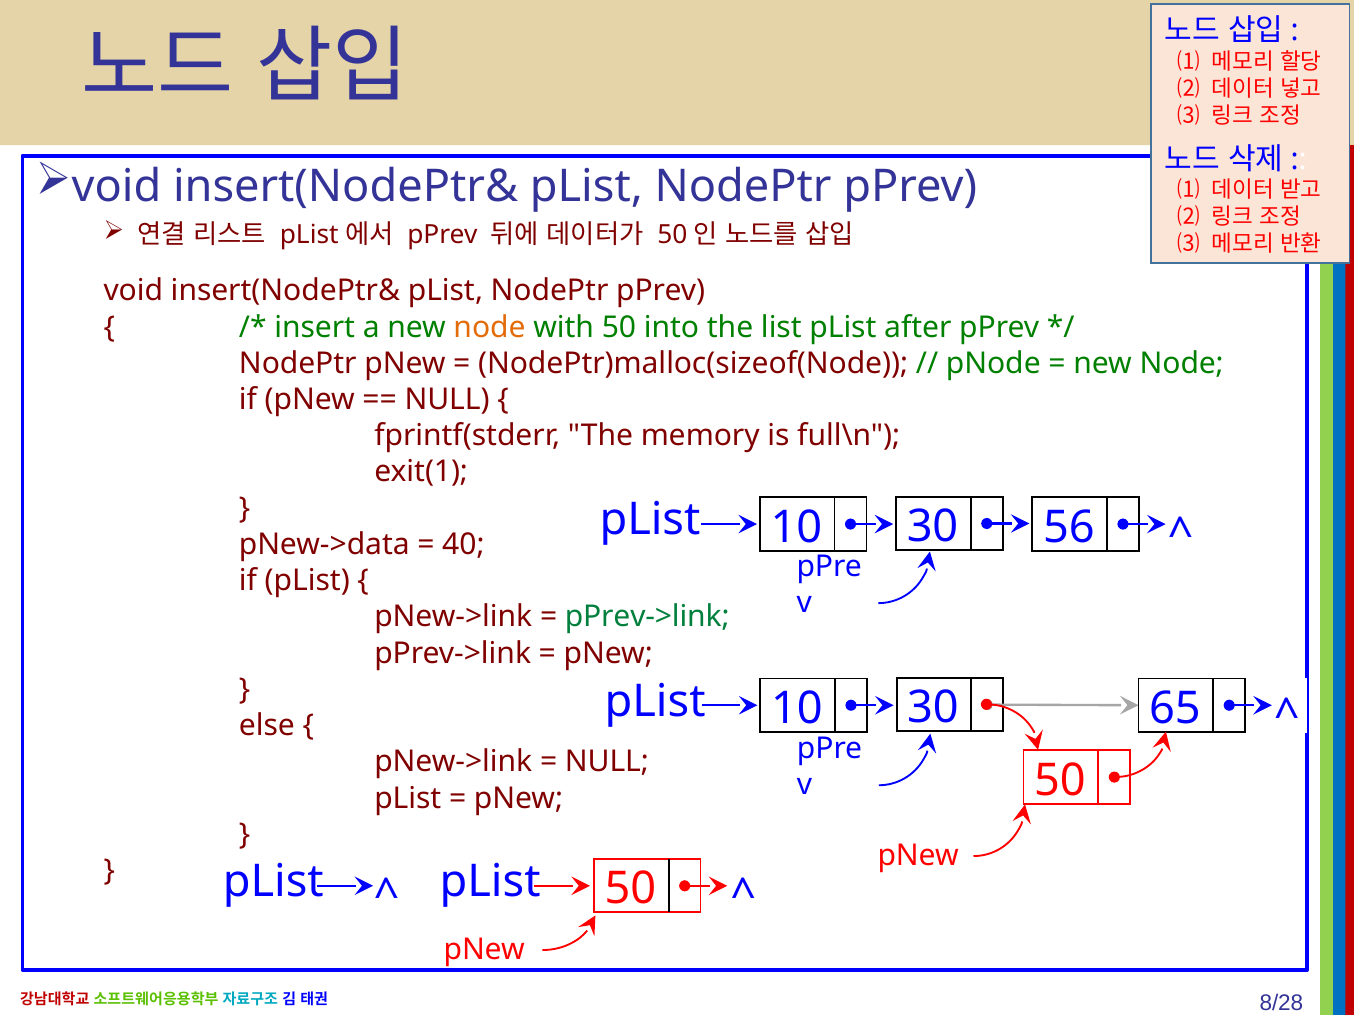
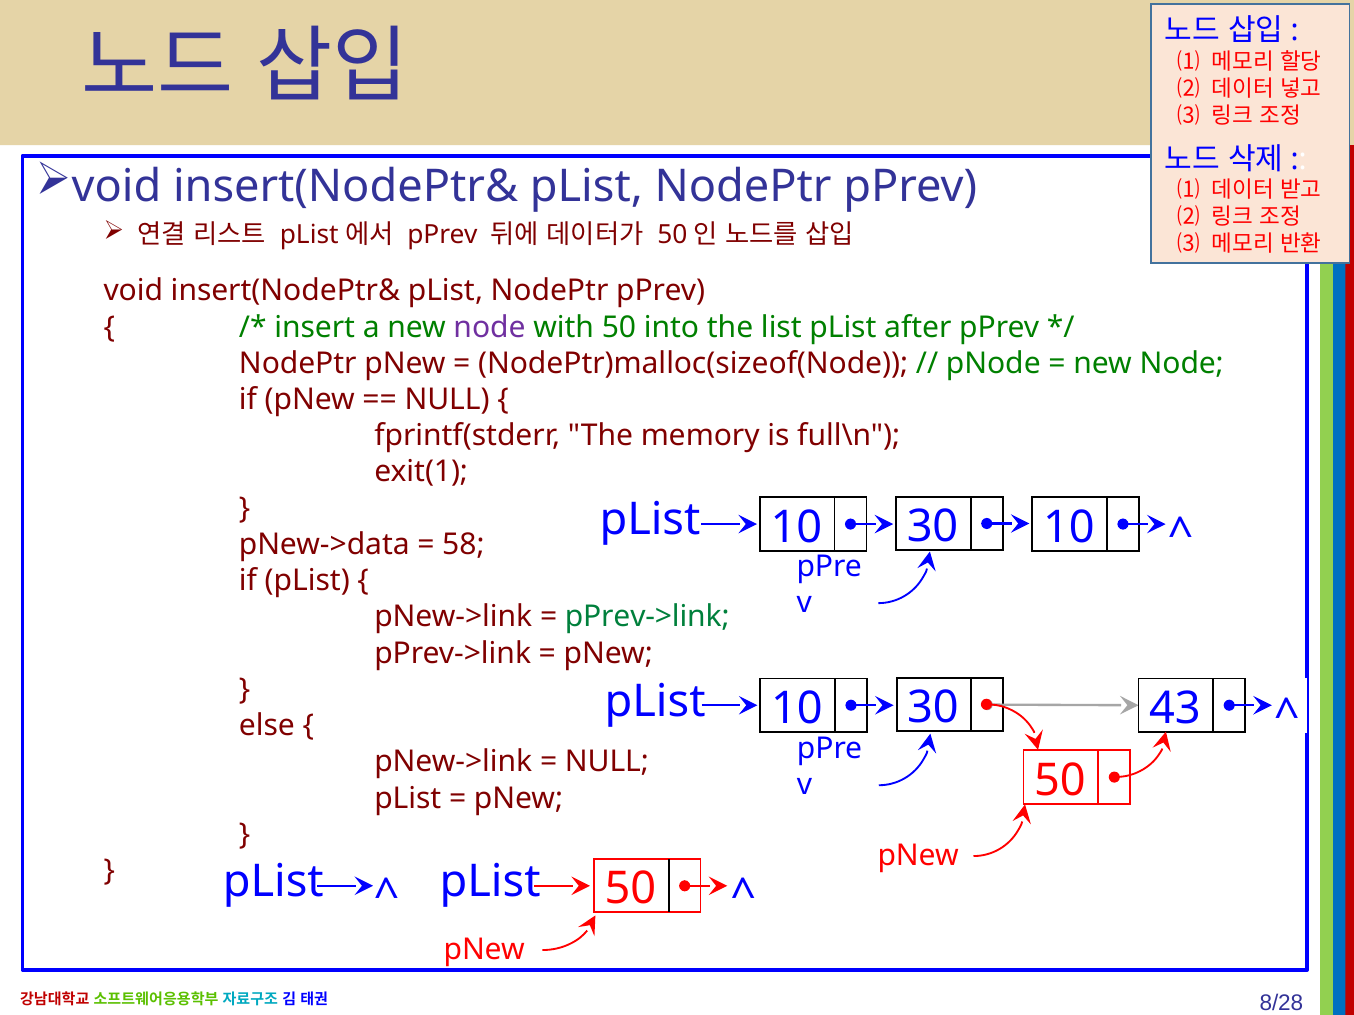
node at (490, 327) colour: orange -> purple
pList 56: 56 -> 10
40: 40 -> 58
65: 65 -> 43
